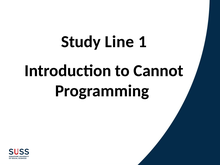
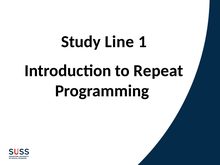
Cannot: Cannot -> Repeat
